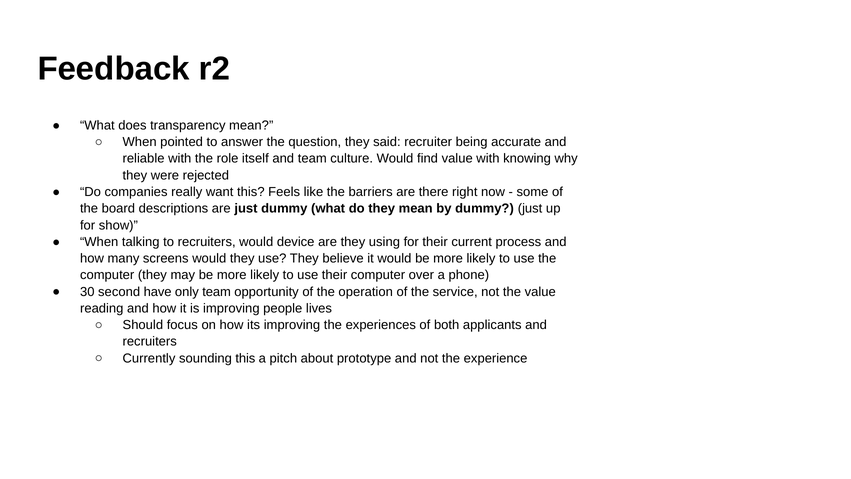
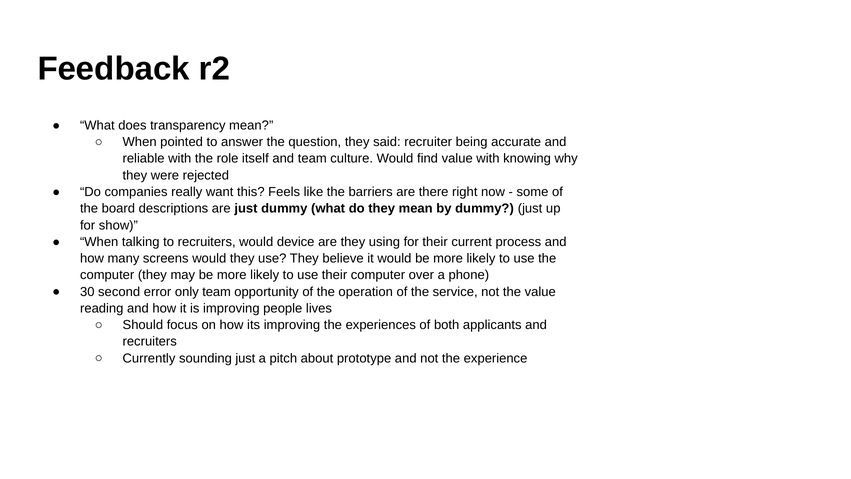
have: have -> error
sounding this: this -> just
